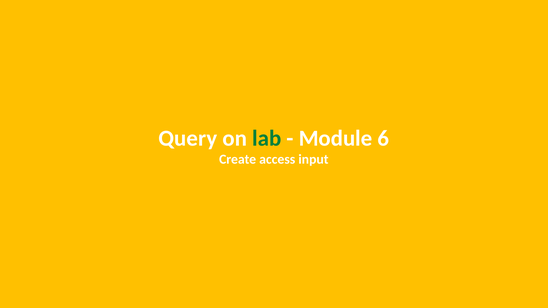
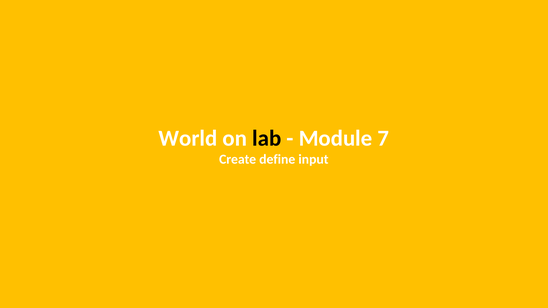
Query: Query -> World
lab colour: green -> black
6: 6 -> 7
access: access -> define
